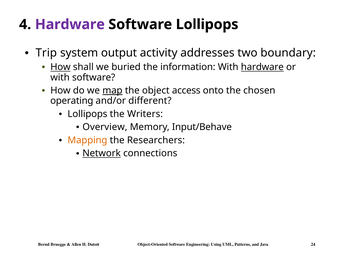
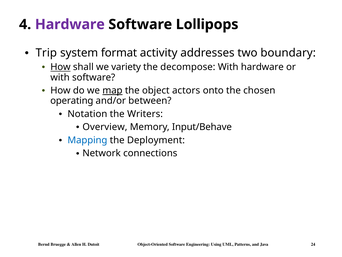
output: output -> format
buried: buried -> variety
information: information -> decompose
hardware at (262, 67) underline: present -> none
access: access -> actors
different: different -> between
Lollipops at (87, 114): Lollipops -> Notation
Mapping colour: orange -> blue
Researchers: Researchers -> Deployment
Network underline: present -> none
